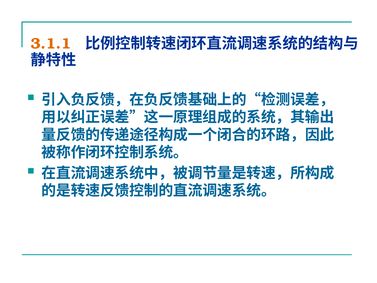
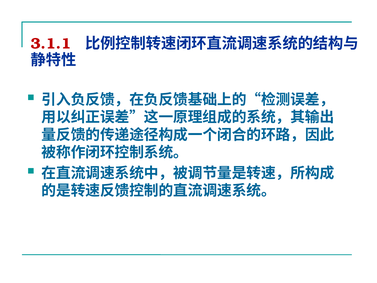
3.1.1 colour: orange -> red
